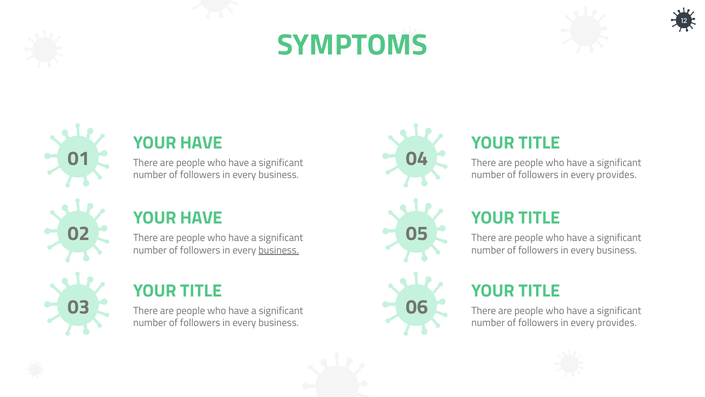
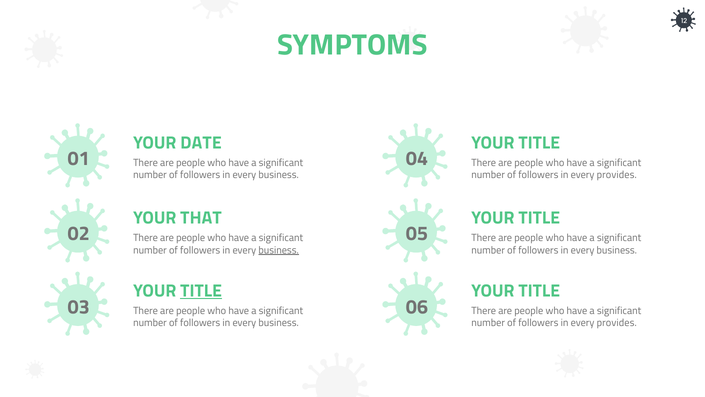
HAVE at (201, 143): HAVE -> DATE
HAVE at (201, 218): HAVE -> THAT
TITLE at (201, 291) underline: none -> present
